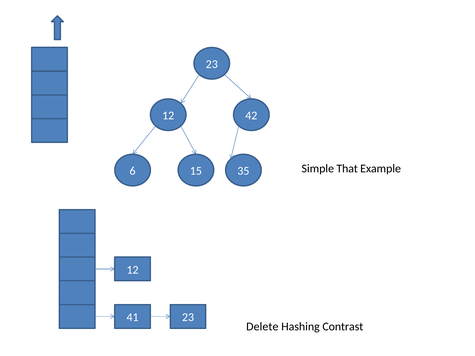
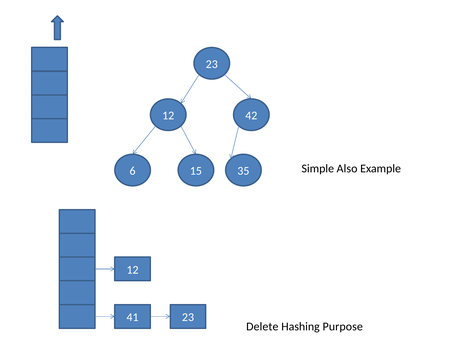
That: That -> Also
Contrast: Contrast -> Purpose
